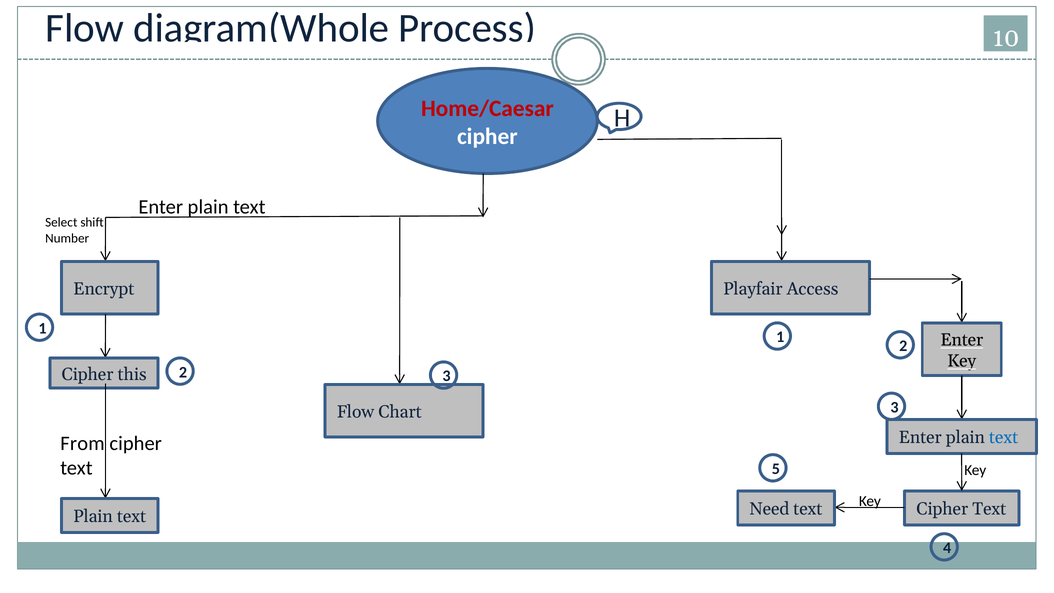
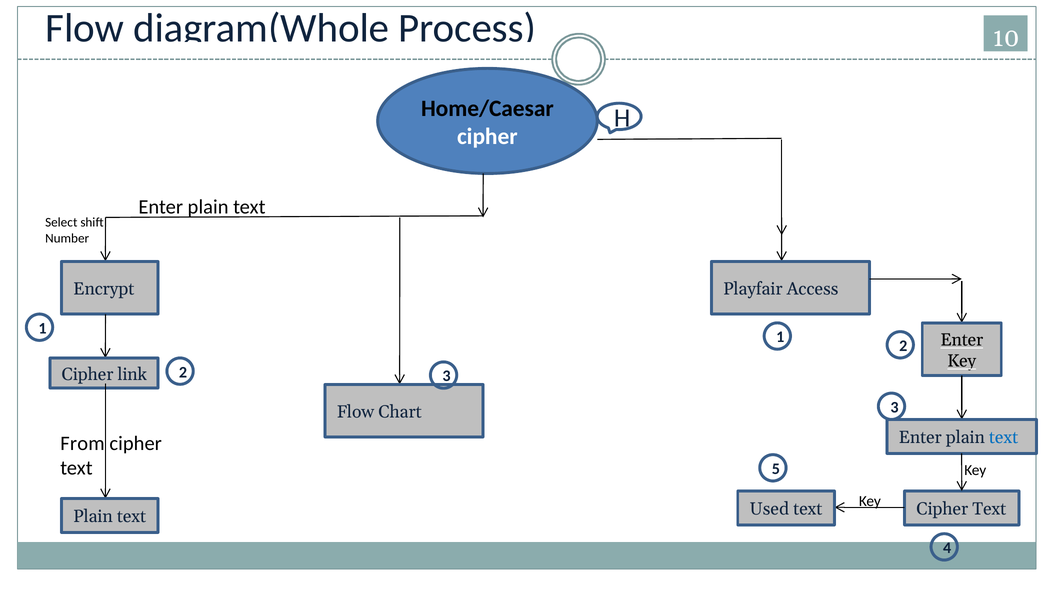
Home/Caesar colour: red -> black
this: this -> link
Need: Need -> Used
